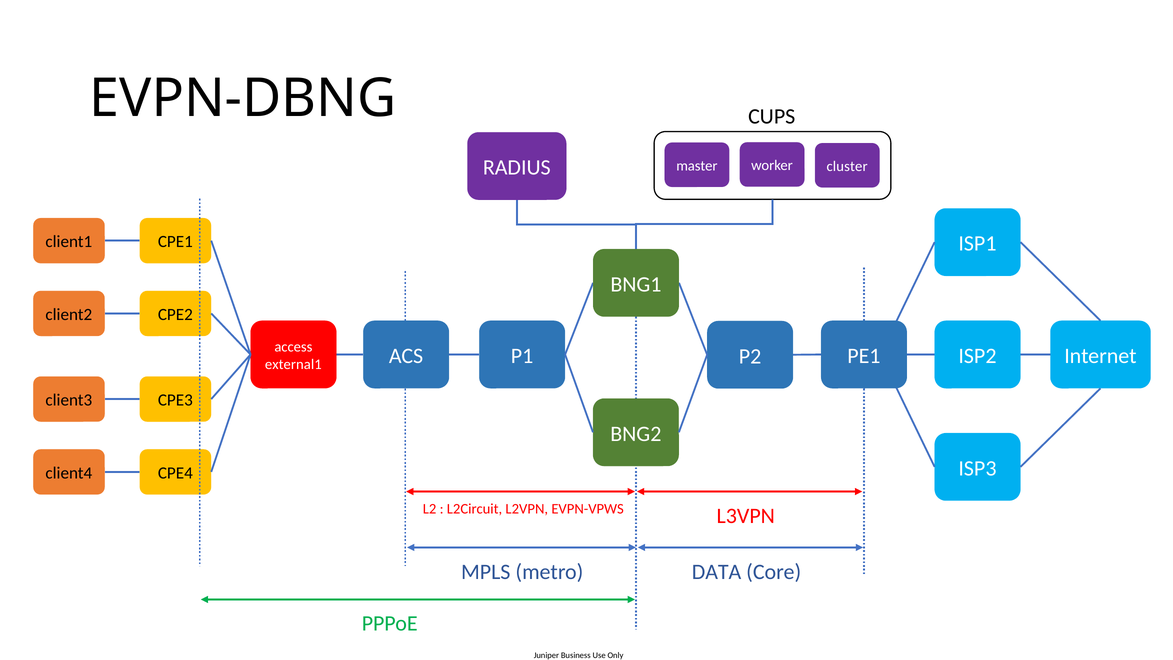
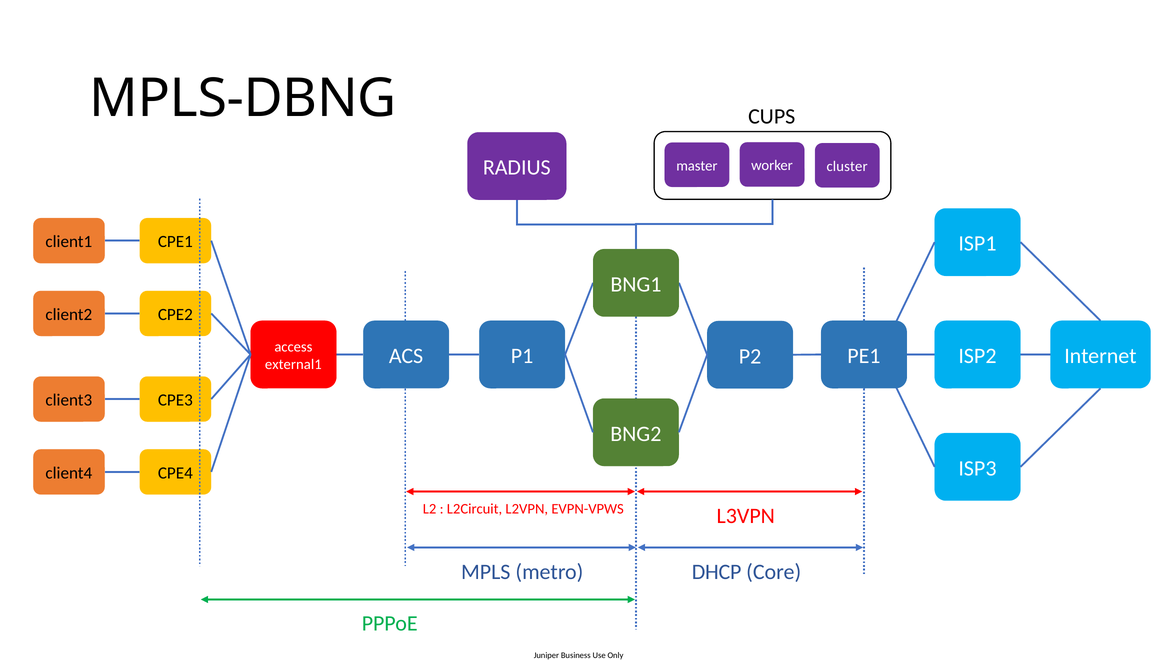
EVPN-DBNG: EVPN-DBNG -> MPLS-DBNG
DATA: DATA -> DHCP
